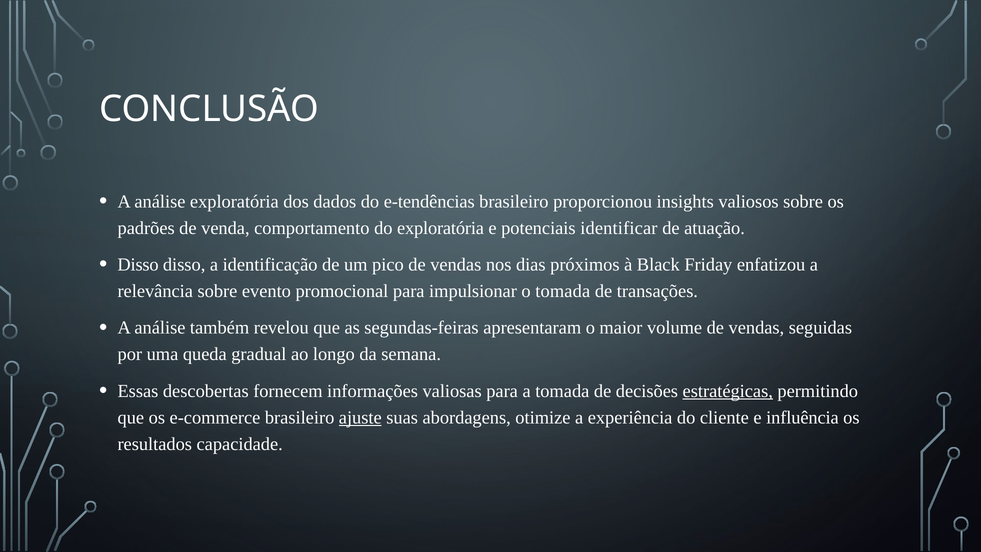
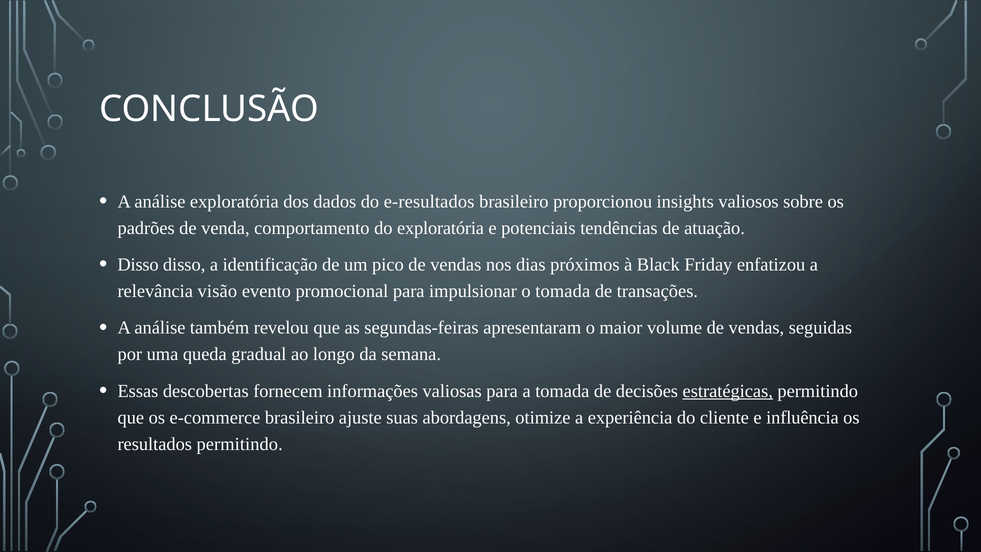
e-tendências: e-tendências -> e-resultados
identificar: identificar -> tendências
relevância sobre: sobre -> visão
ajuste underline: present -> none
resultados capacidade: capacidade -> permitindo
